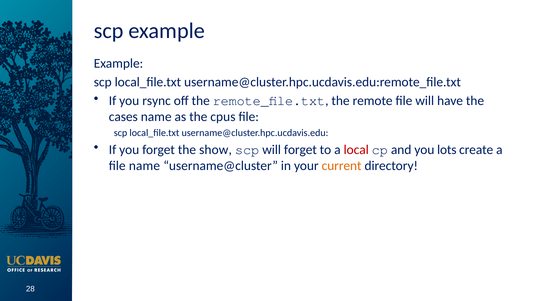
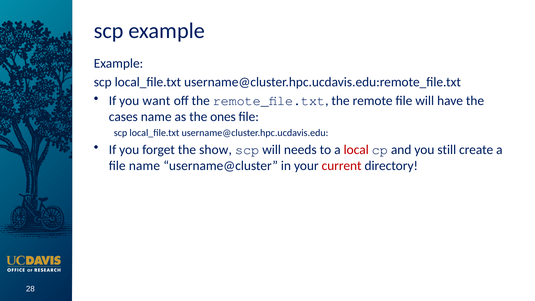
rsync: rsync -> want
cpus: cpus -> ones
will forget: forget -> needs
lots: lots -> still
current colour: orange -> red
